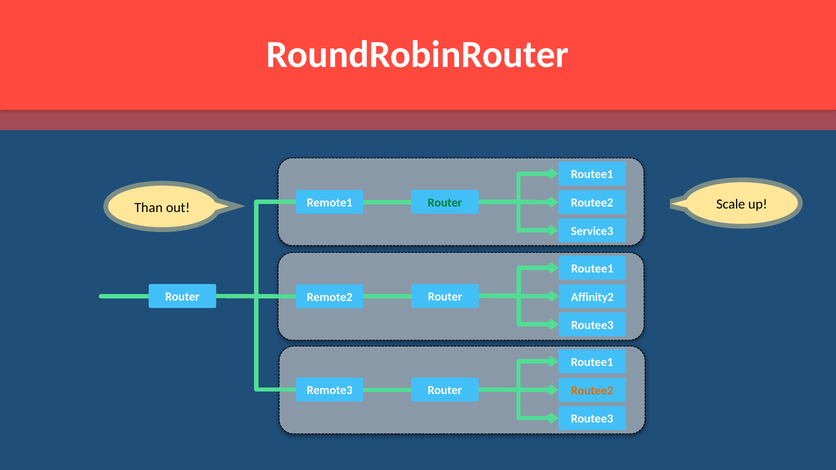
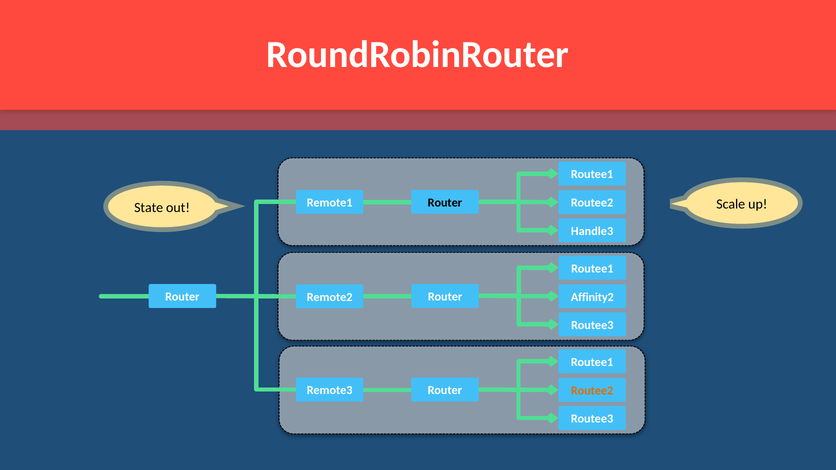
Router at (445, 203) colour: green -> black
Than: Than -> State
Service3: Service3 -> Handle3
